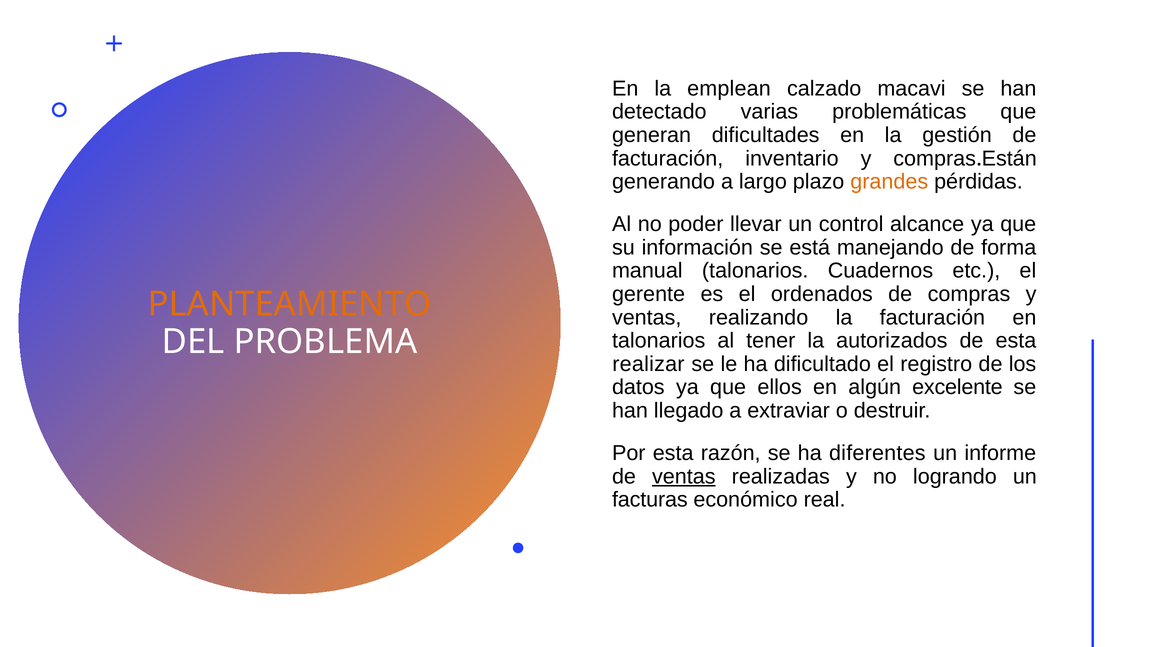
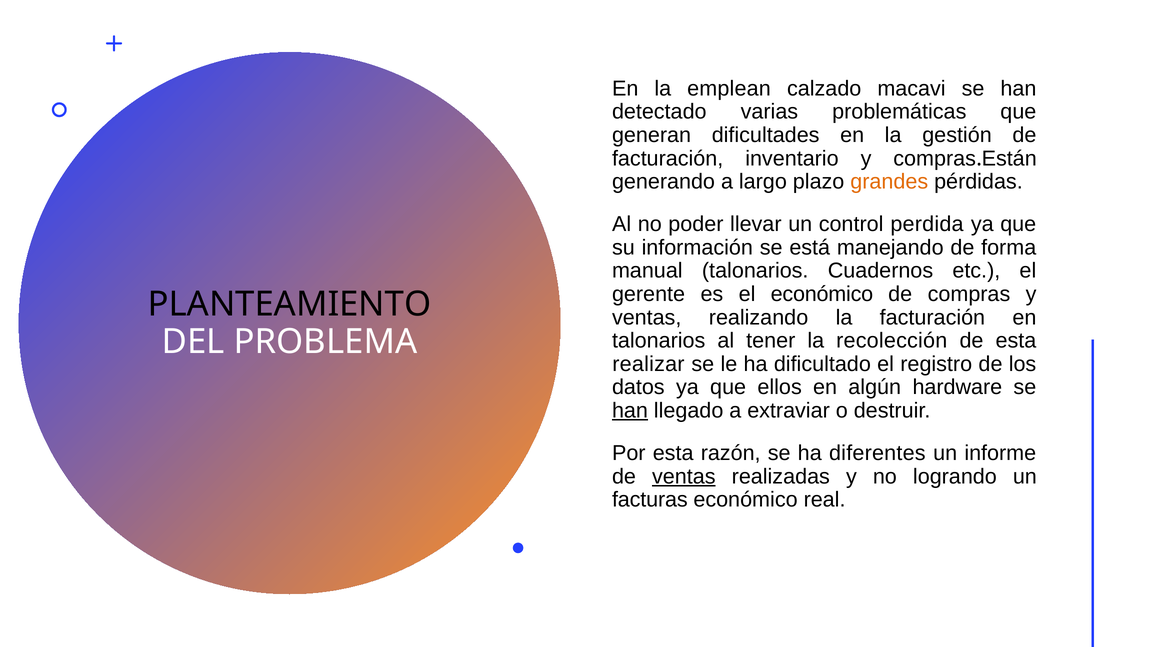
alcance: alcance -> perdida
el ordenados: ordenados -> económico
PLANTEAMIENTO colour: orange -> black
autorizados: autorizados -> recolección
excelente: excelente -> hardware
han at (630, 411) underline: none -> present
